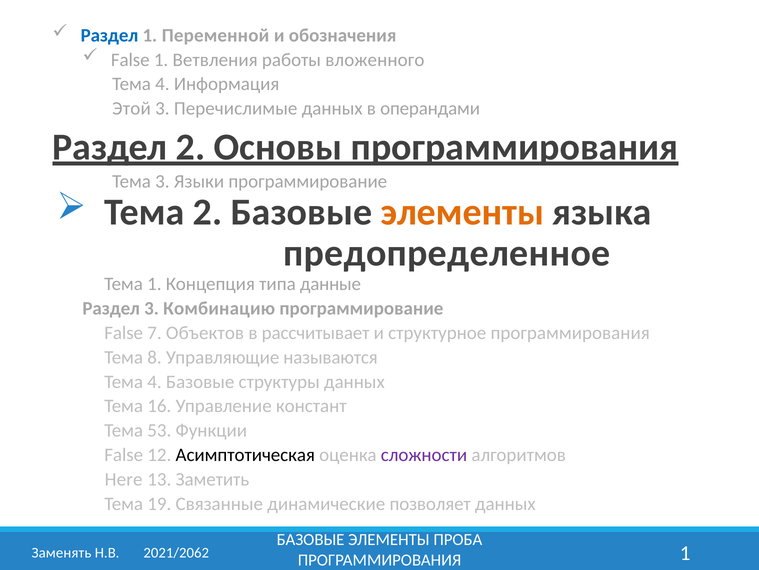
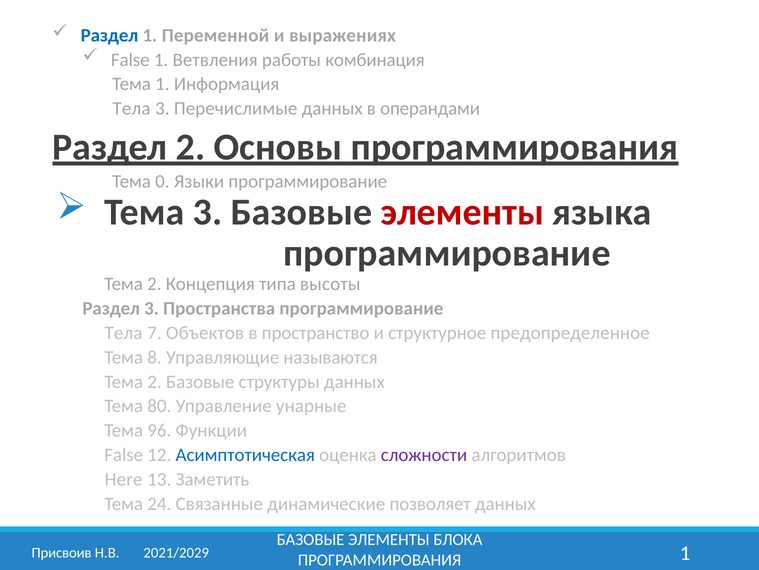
обозначения: обозначения -> выражениях
вложенного: вложенного -> комбинация
4 at (162, 84): 4 -> 1
Этой at (131, 108): Этой -> Тела
Тема 3: 3 -> 0
Тема 2: 2 -> 3
элементы at (462, 212) colour: orange -> red
предопределенное at (447, 253): предопределенное -> программирование
1 at (154, 284): 1 -> 2
данные: данные -> высоты
Комбинацию: Комбинацию -> Пространства
False at (124, 333): False -> Тела
рассчитывает: рассчитывает -> пространство
структурное программирования: программирования -> предопределенное
4 at (154, 381): 4 -> 2
16: 16 -> 80
констант: констант -> унарные
53: 53 -> 96
Асимптотическая colour: black -> blue
19: 19 -> 24
ПРОБА: ПРОБА -> БЛОКА
Заменять: Заменять -> Присвоив
2021/2062: 2021/2062 -> 2021/2029
